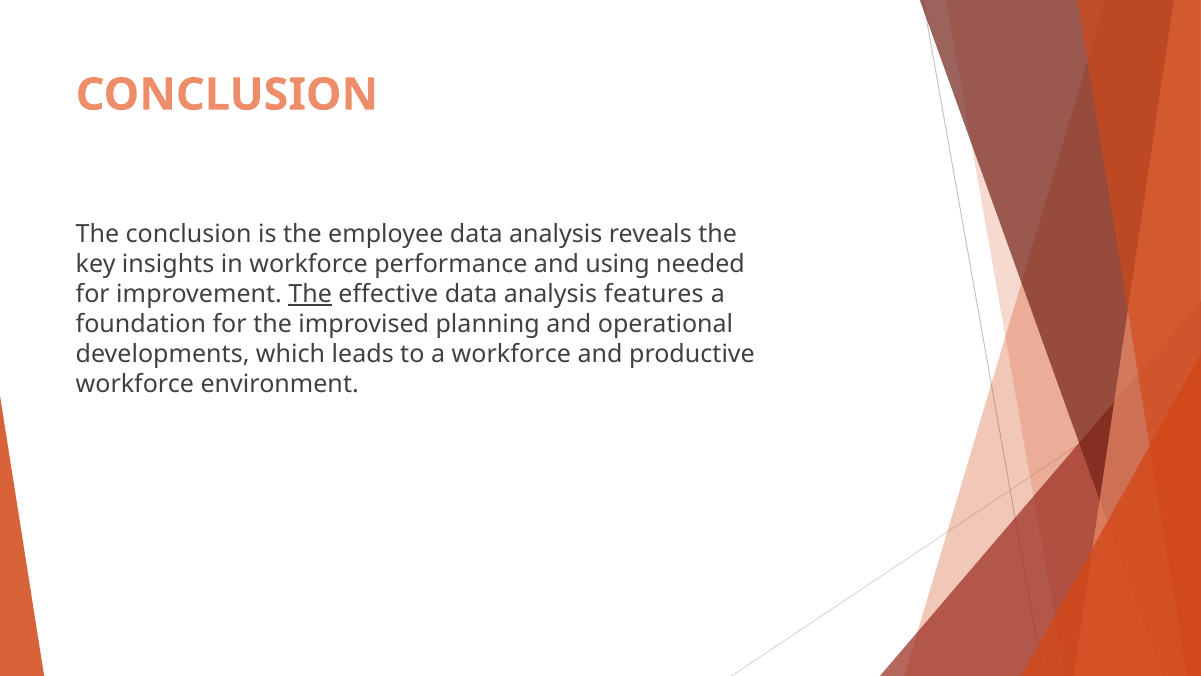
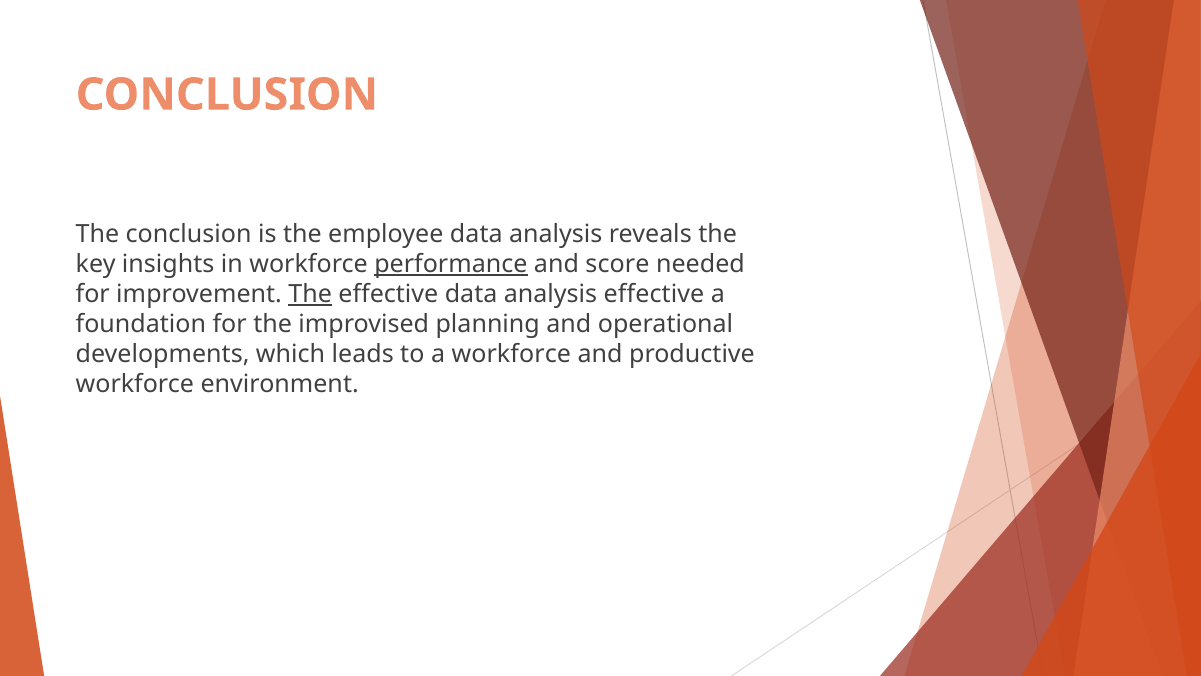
performance underline: none -> present
using: using -> score
analysis features: features -> effective
